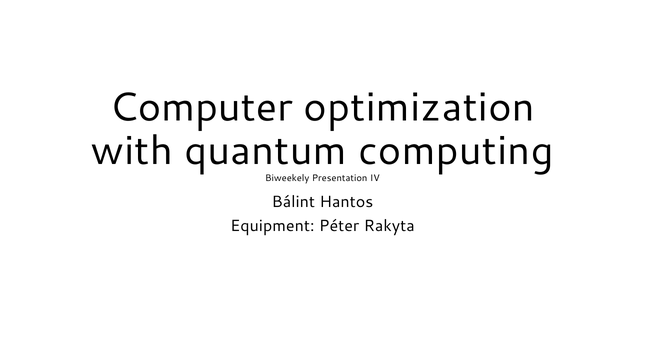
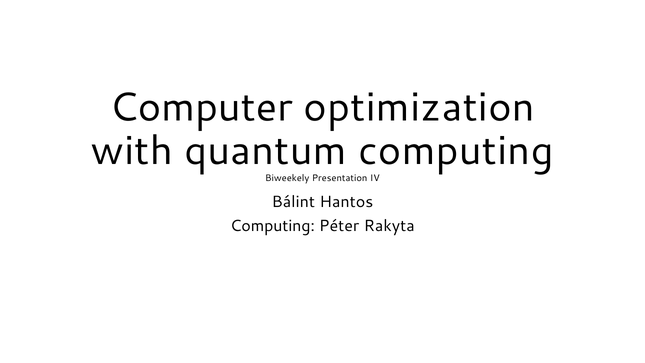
Equipment at (272, 226): Equipment -> Computing
